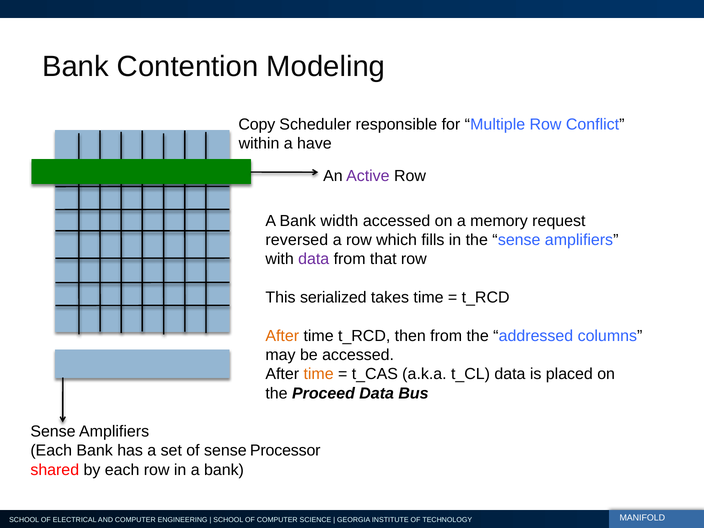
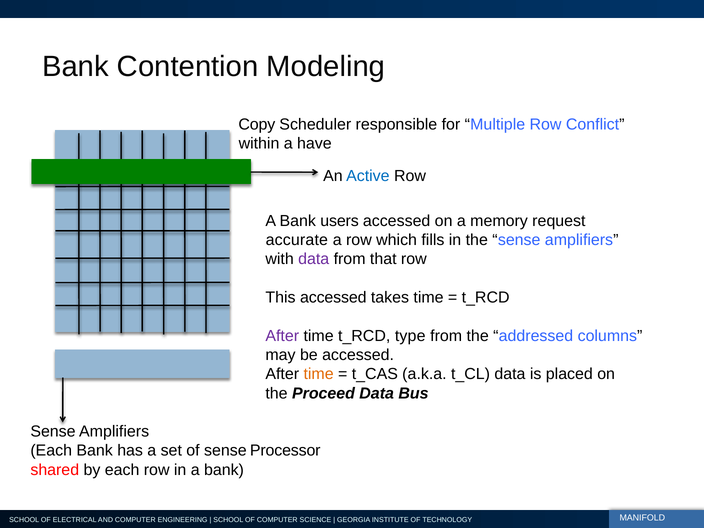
Active colour: purple -> blue
width: width -> users
reversed: reversed -> accurate
This serialized: serialized -> accessed
After at (282, 336) colour: orange -> purple
then: then -> type
